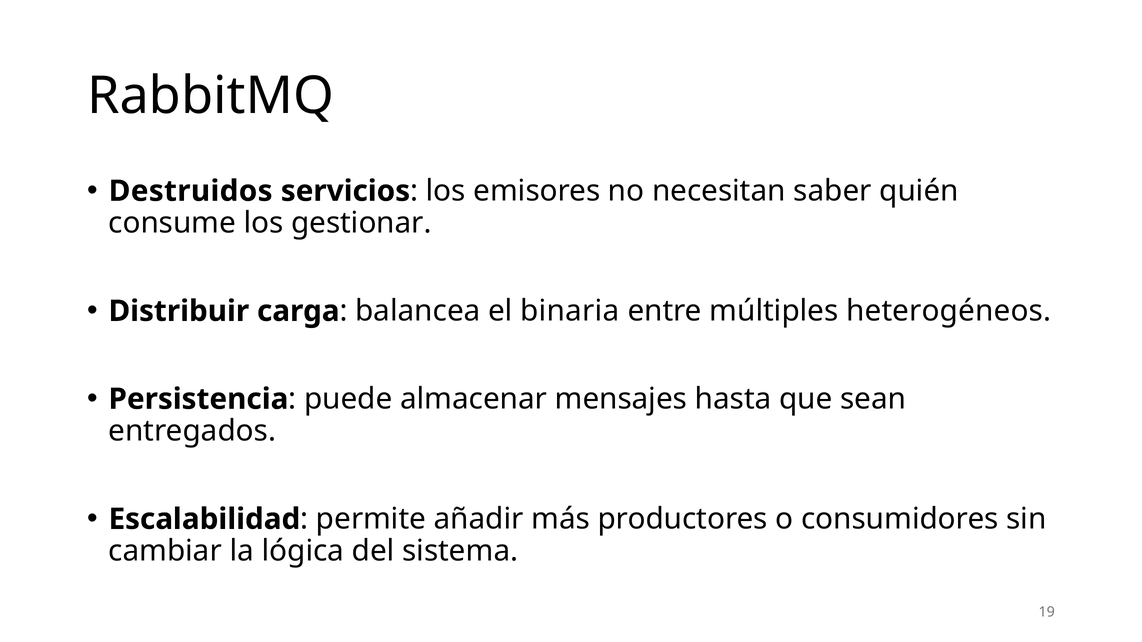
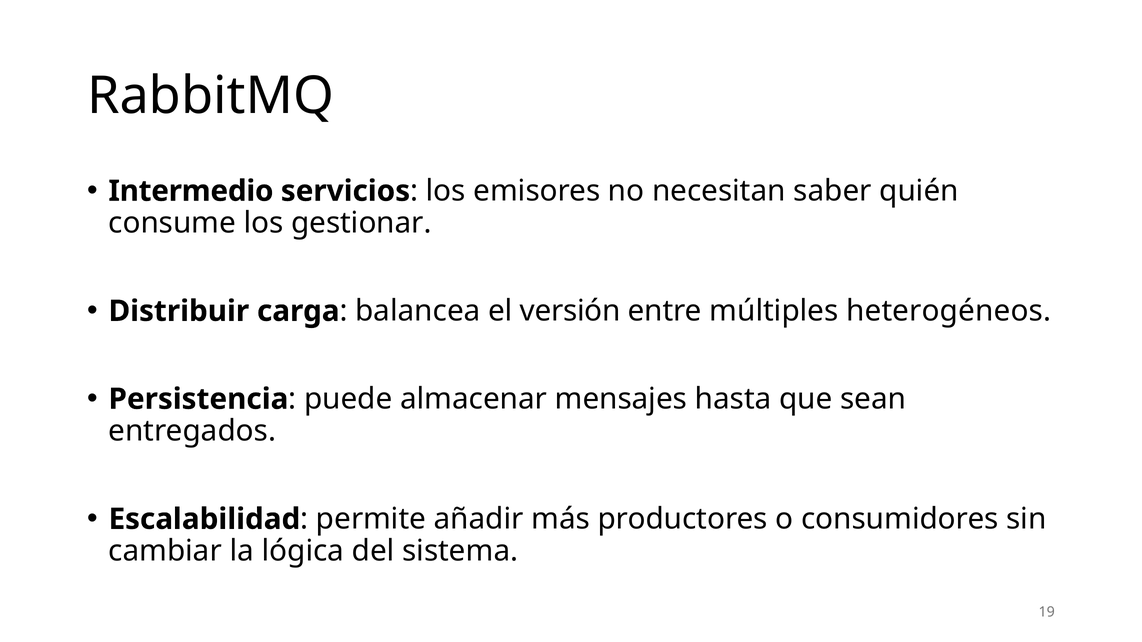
Destruidos: Destruidos -> Intermedio
binaria: binaria -> versión
